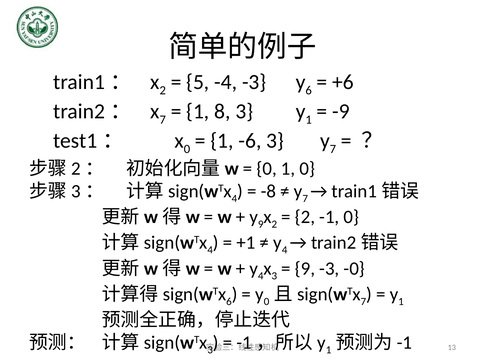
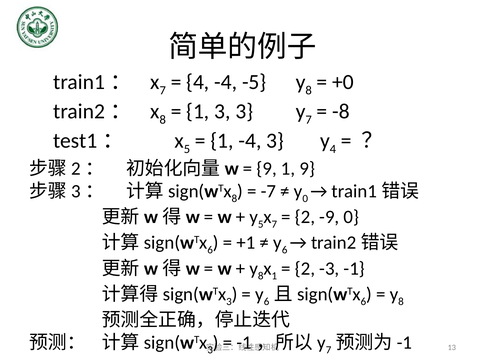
2 at (163, 90): 2 -> 7
5 at (198, 82): 5 -> 4
-4 -3: -3 -> -5
6 at (309, 90): 6 -> 8
+6: +6 -> +0
7 at (163, 120): 7 -> 8
1 8: 8 -> 3
1 at (309, 120): 1 -> 7
-9: -9 -> -8
0 at (187, 149): 0 -> 5
1 -6: -6 -> -4
7 at (333, 149): 7 -> 4
0 at (267, 168): 0 -> 9
1 0: 0 -> 9
4 at (234, 198): 4 -> 8
-8: -8 -> -7
7 at (305, 198): 7 -> 0
9 at (261, 224): 9 -> 5
2 at (274, 224): 2 -> 7
-1: -1 -> -9
4 at (210, 250): 4 -> 6
4 at (285, 250): 4 -> 6
4 at (261, 276): 4 -> 8
3 at (274, 276): 3 -> 1
9 at (305, 268): 9 -> 2
-0: -0 -> -1
6 at (229, 301): 6 -> 3
0 at (267, 301): 0 -> 6
7 at (363, 301): 7 -> 6
1 at (401, 301): 1 -> 8
1 at (329, 350): 1 -> 7
